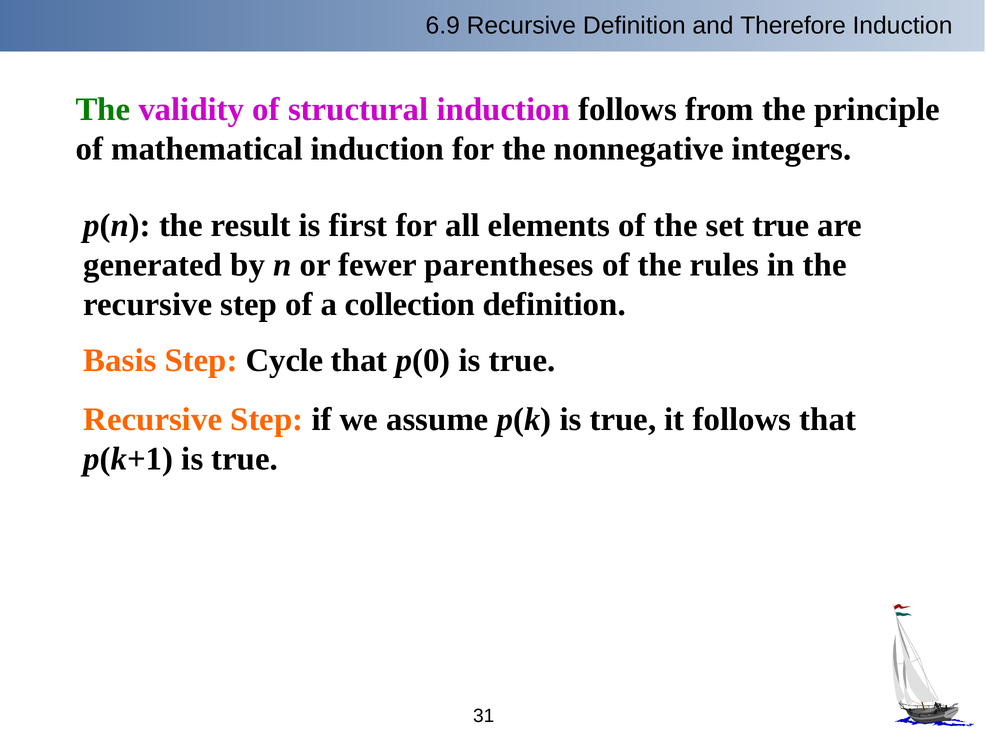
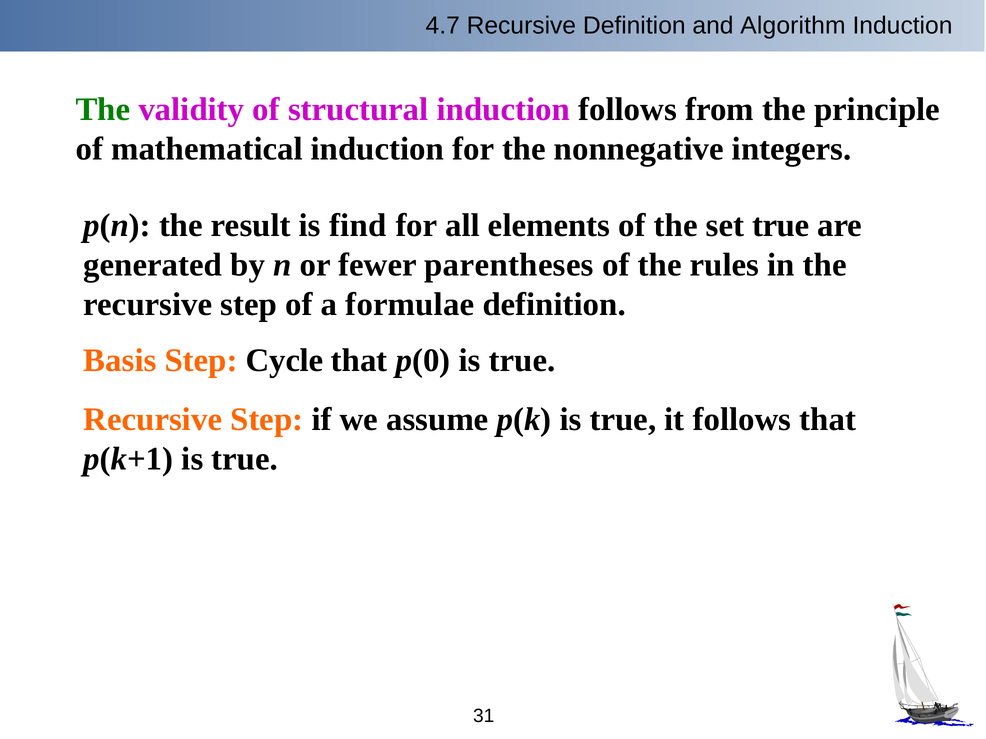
6.9: 6.9 -> 4.7
Therefore: Therefore -> Algorithm
first: first -> find
collection: collection -> formulae
